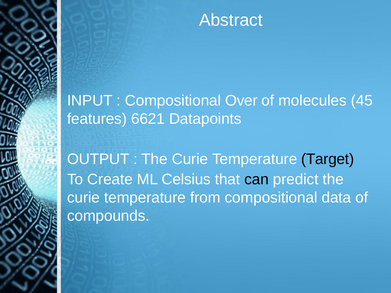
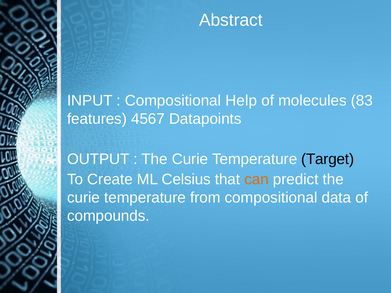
Over: Over -> Help
45: 45 -> 83
6621: 6621 -> 4567
can colour: black -> orange
